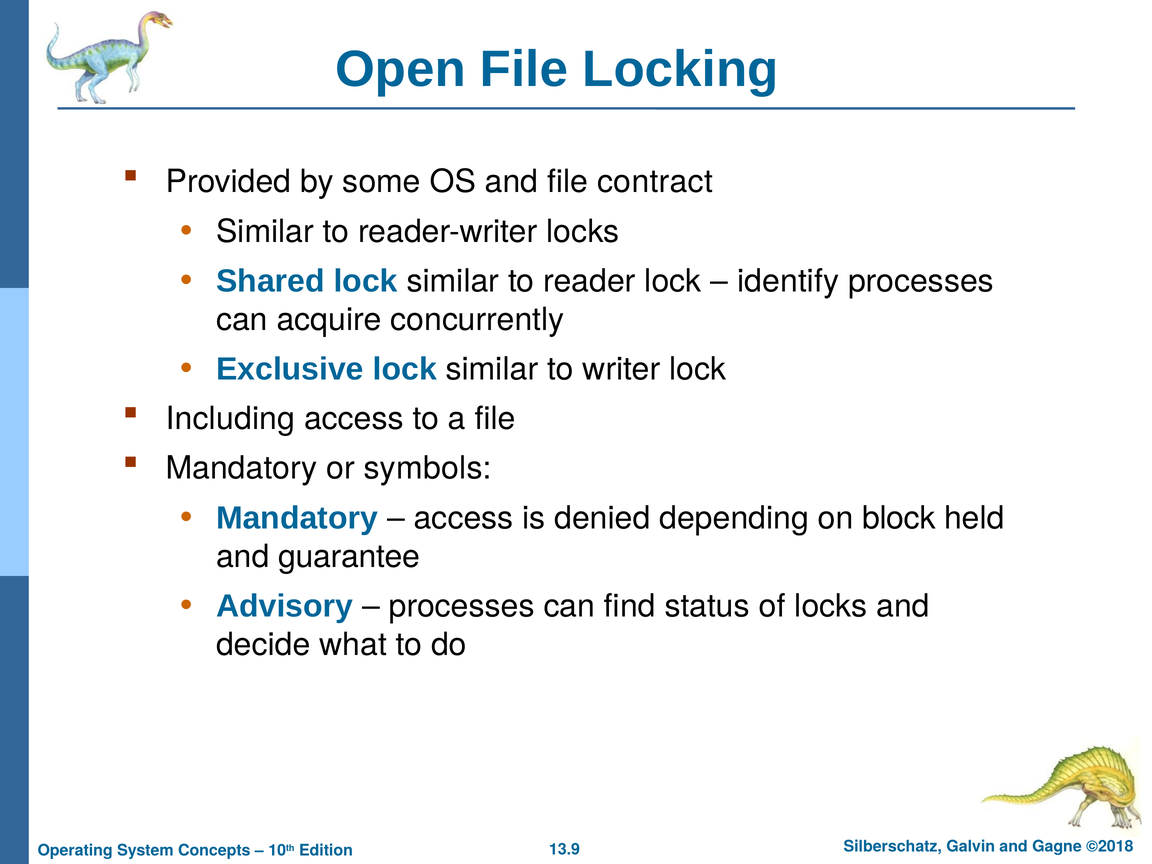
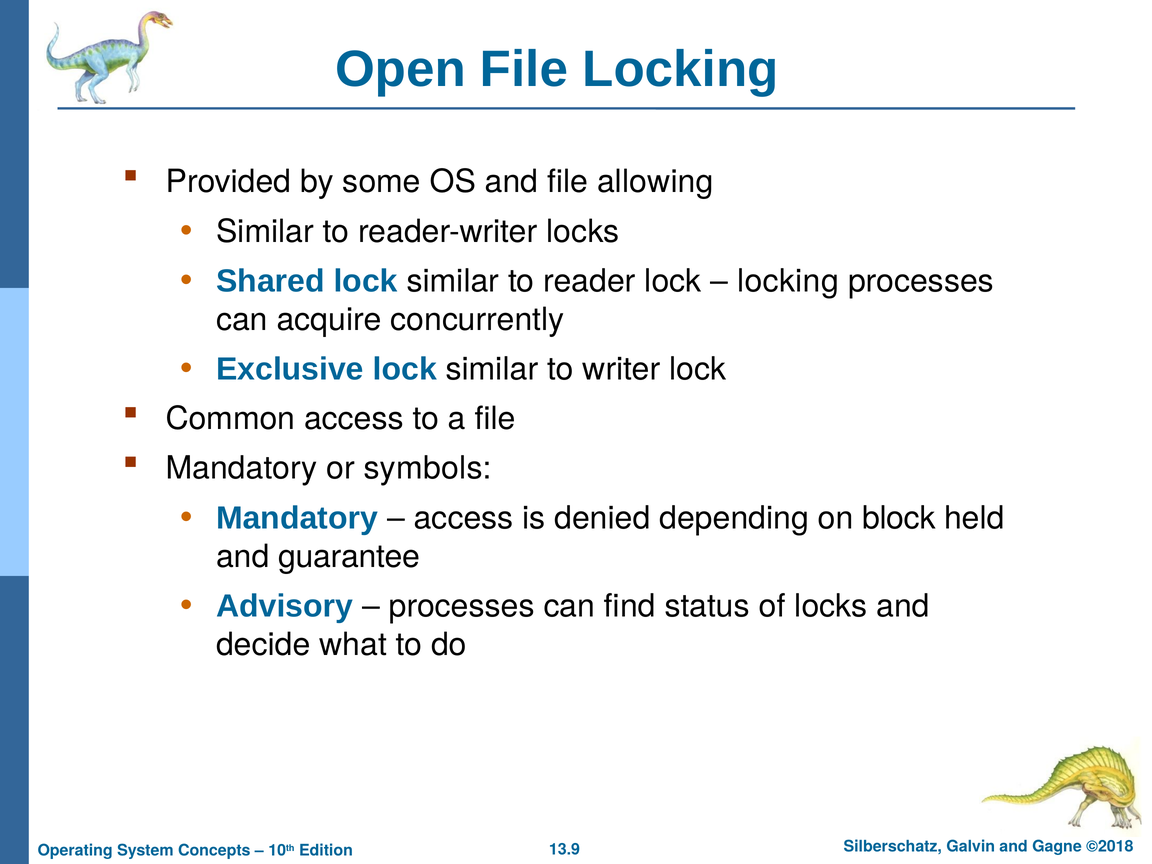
contract: contract -> allowing
identify at (788, 281): identify -> locking
Including: Including -> Common
